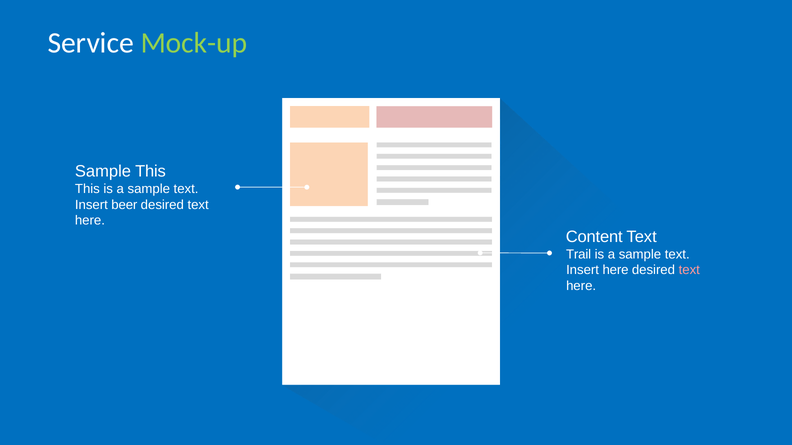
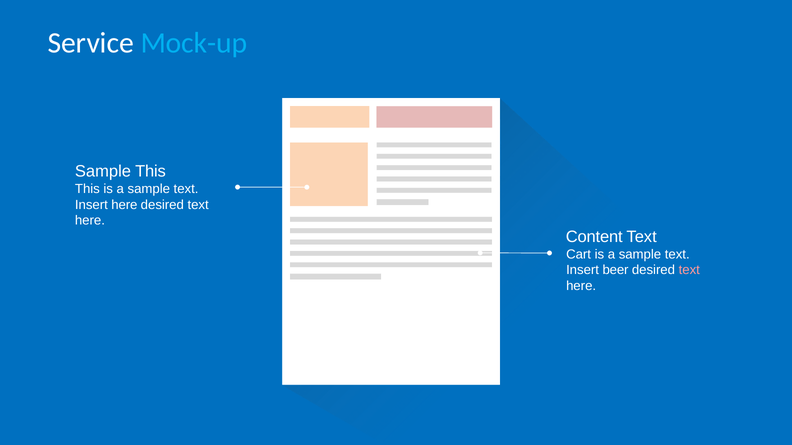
Mock-up colour: light green -> light blue
Insert beer: beer -> here
Trail: Trail -> Cart
Insert here: here -> beer
